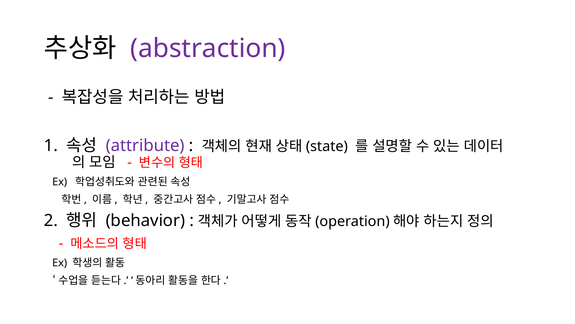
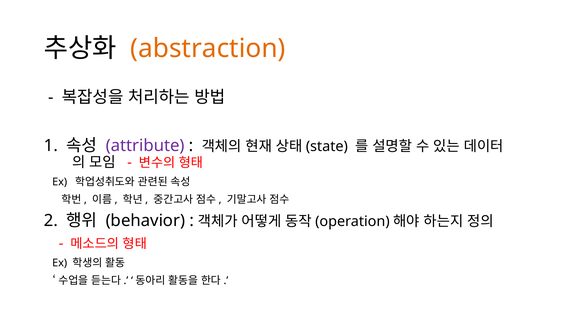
abstraction colour: purple -> orange
